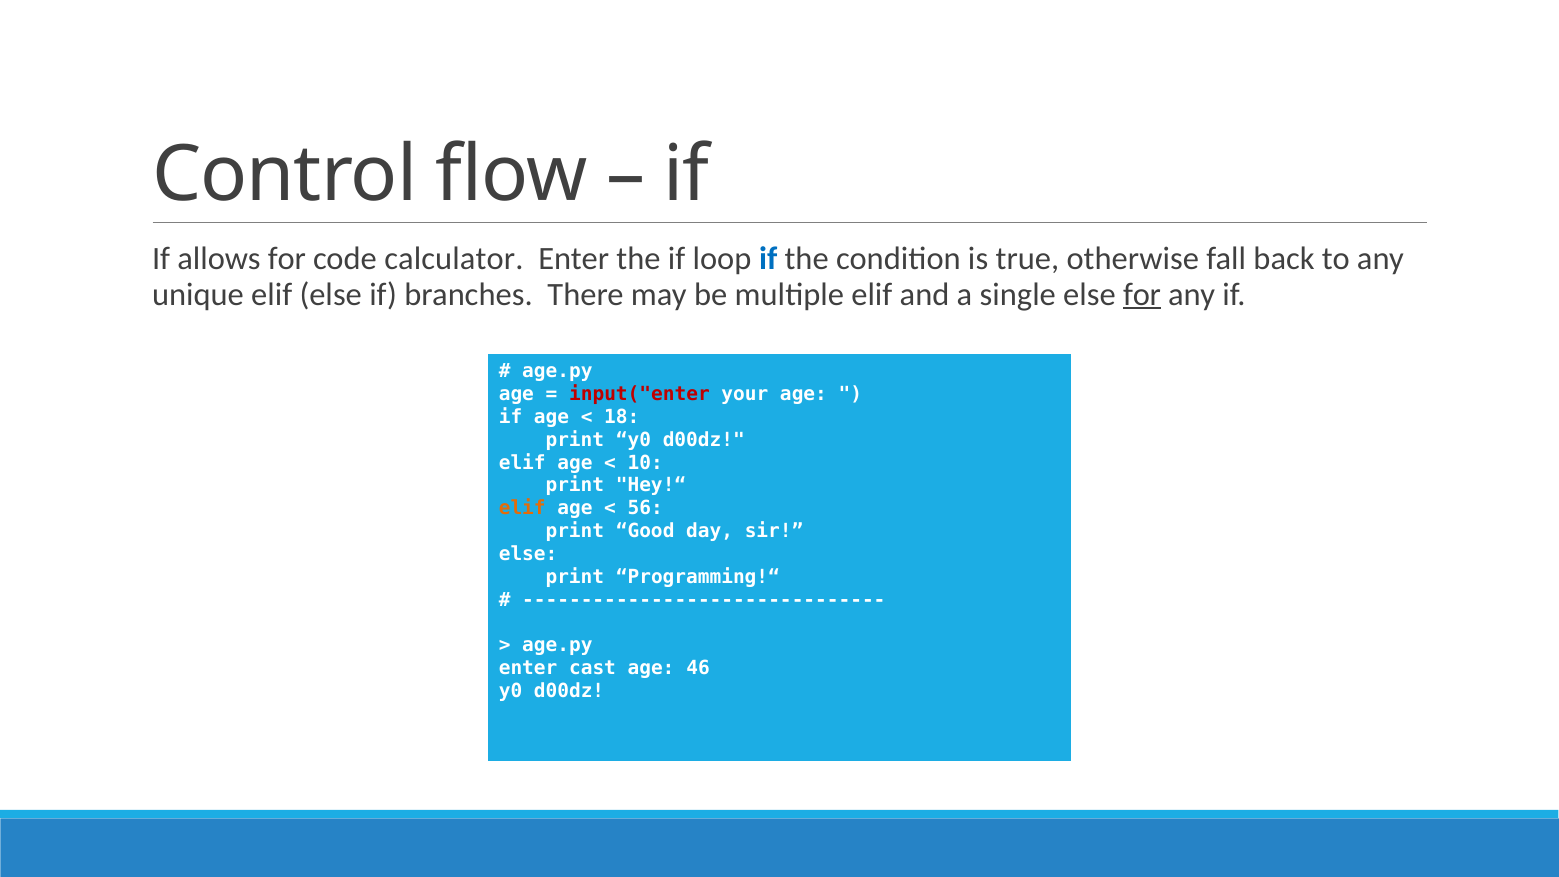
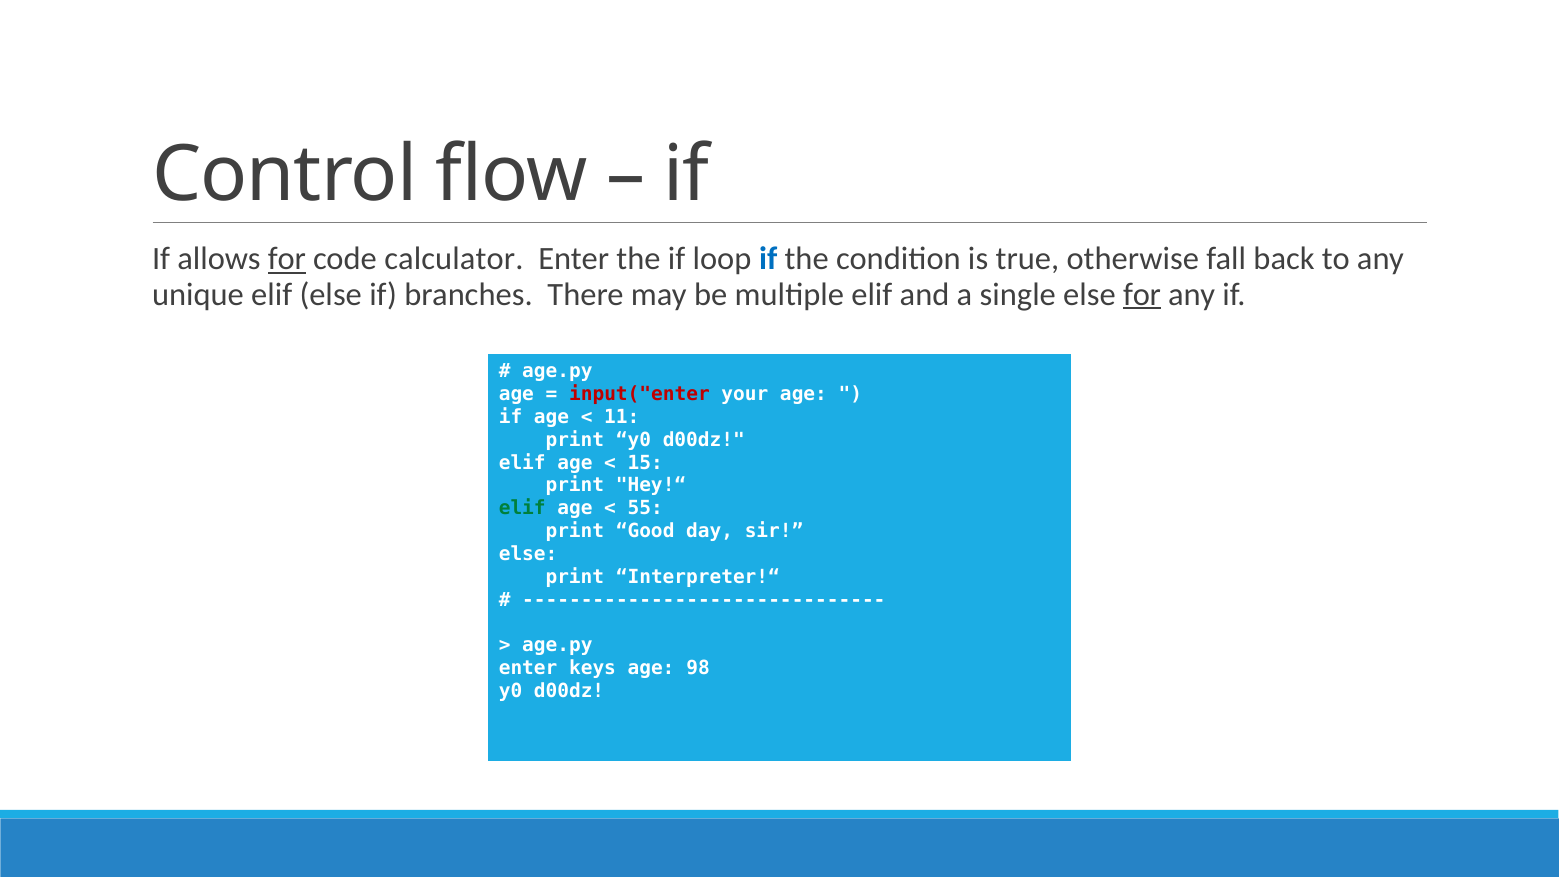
for at (287, 259) underline: none -> present
18: 18 -> 11
10: 10 -> 15
elif at (522, 508) colour: orange -> green
56: 56 -> 55
Programming!“: Programming!“ -> Interpreter!“
cast: cast -> keys
46: 46 -> 98
